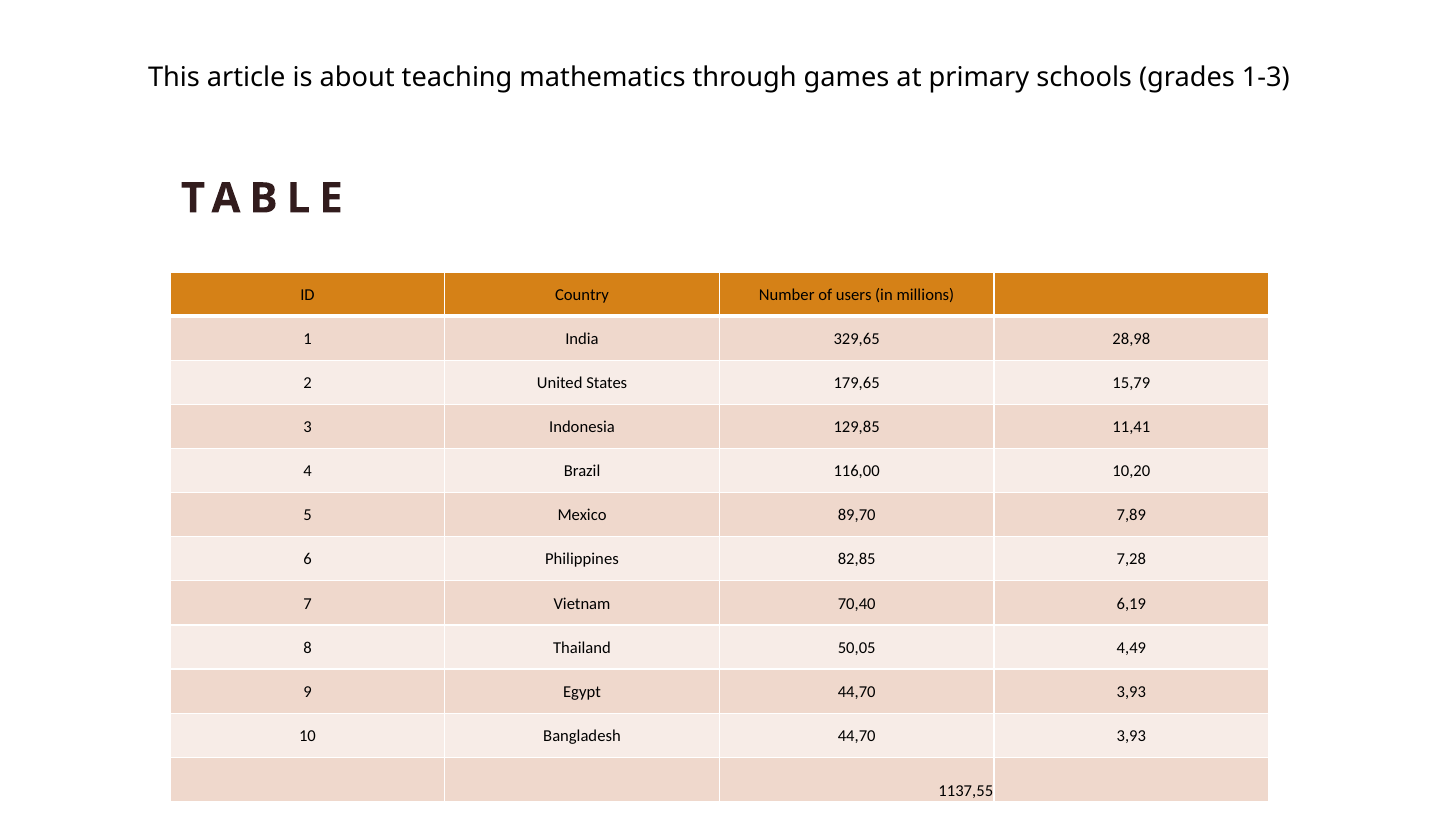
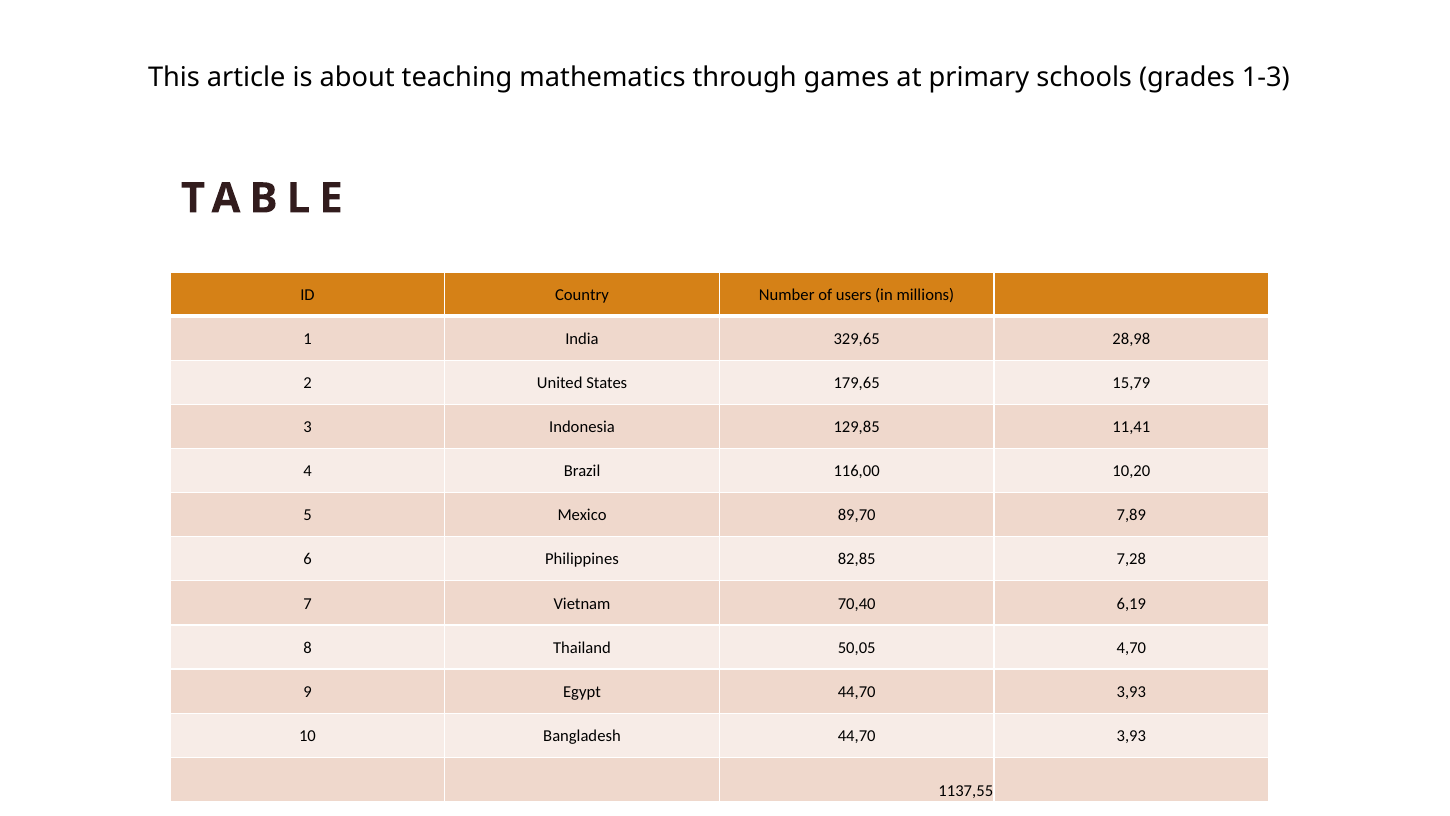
4,49: 4,49 -> 4,70
